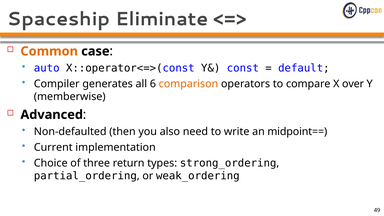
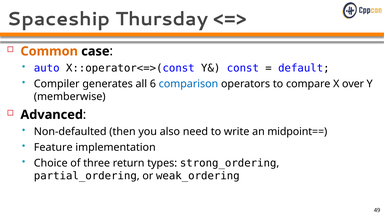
Eliminate: Eliminate -> Thursday
comparison colour: orange -> blue
Current: Current -> Feature
